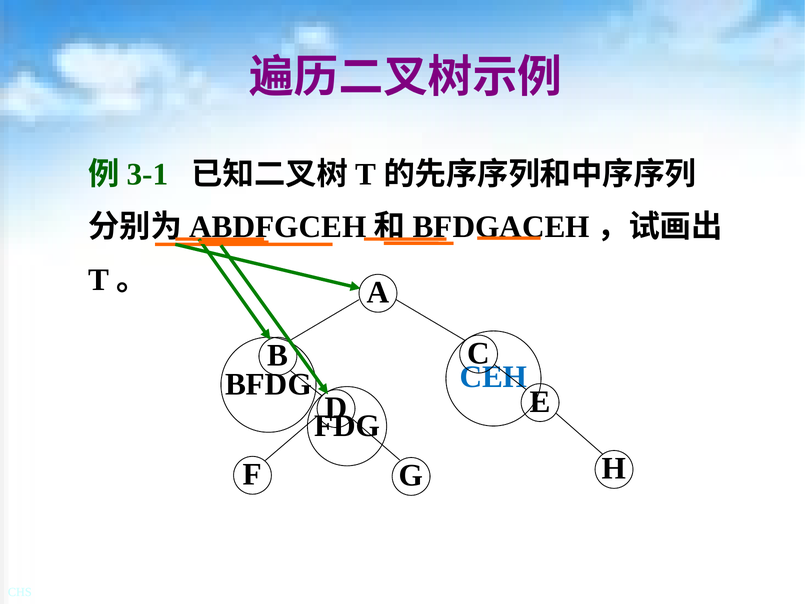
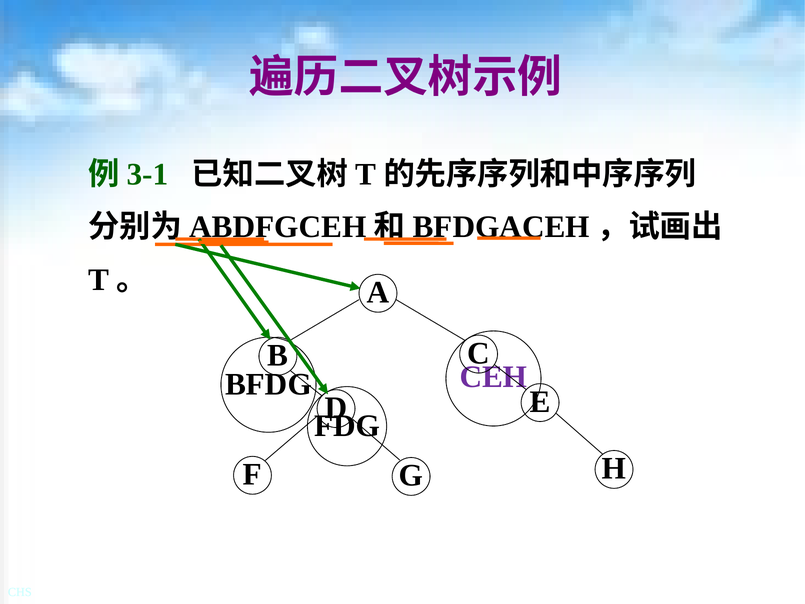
CEH colour: blue -> purple
